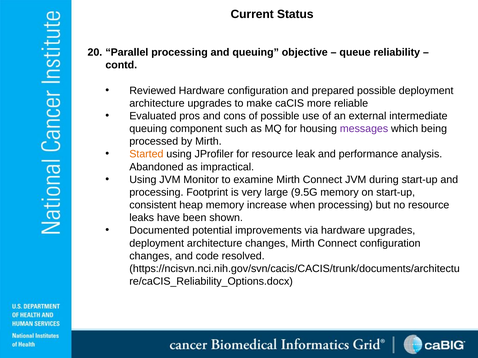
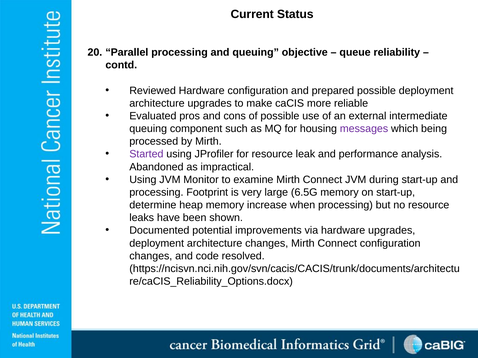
Started colour: orange -> purple
9.5G: 9.5G -> 6.5G
consistent: consistent -> determine
